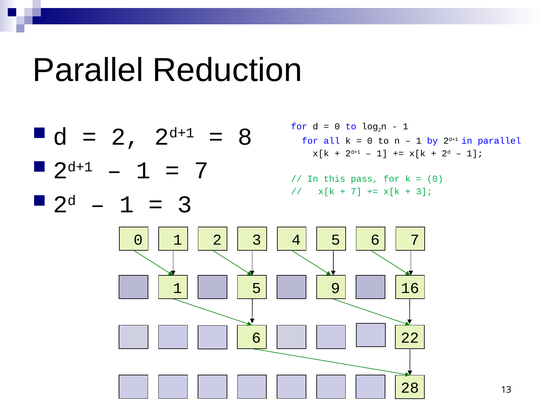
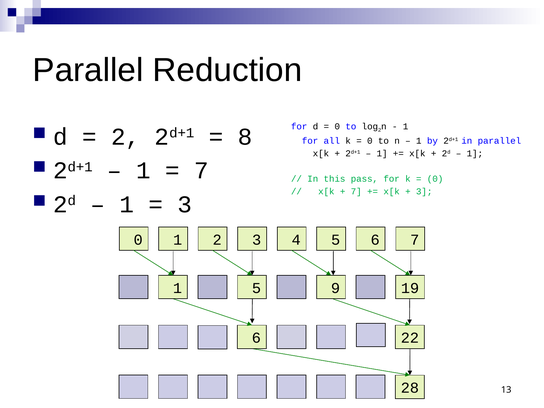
16: 16 -> 19
